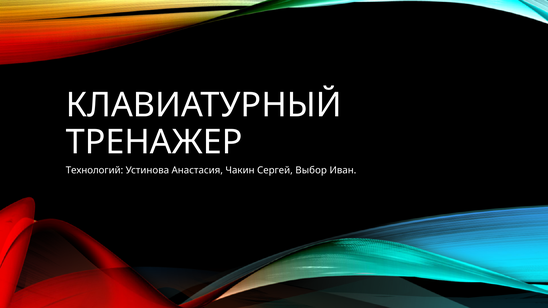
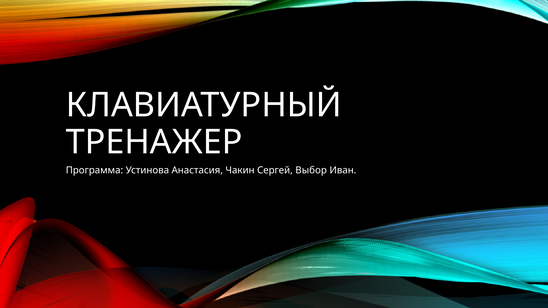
Технологий: Технологий -> Программа
